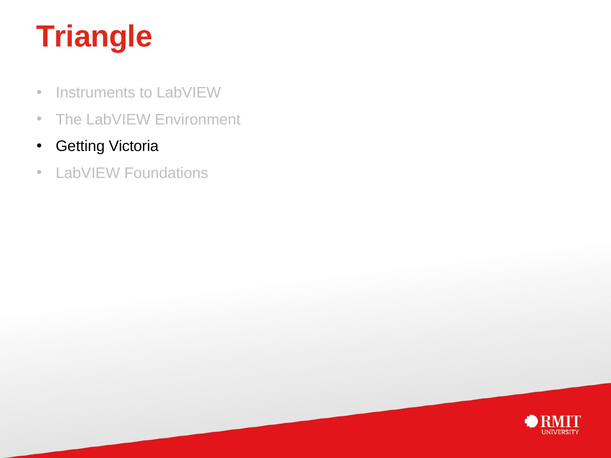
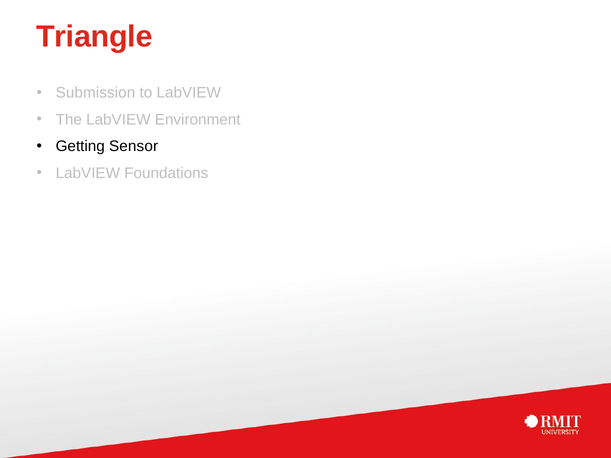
Instruments: Instruments -> Submission
Victoria: Victoria -> Sensor
